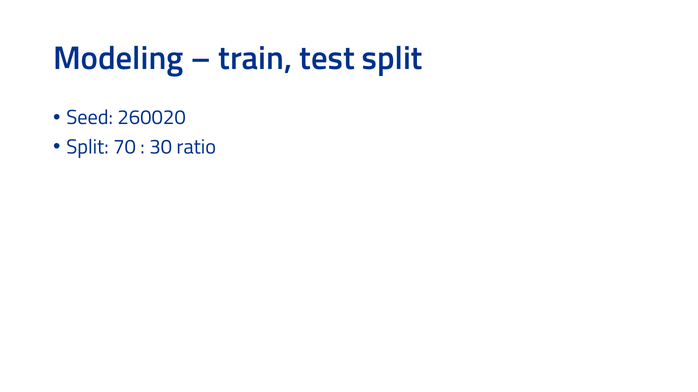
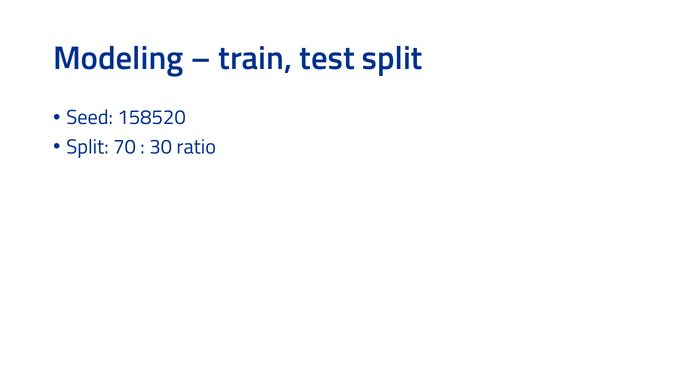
260020: 260020 -> 158520
